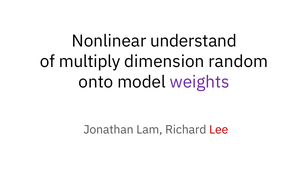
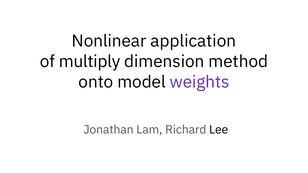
understand: understand -> application
random: random -> method
Lee colour: red -> black
